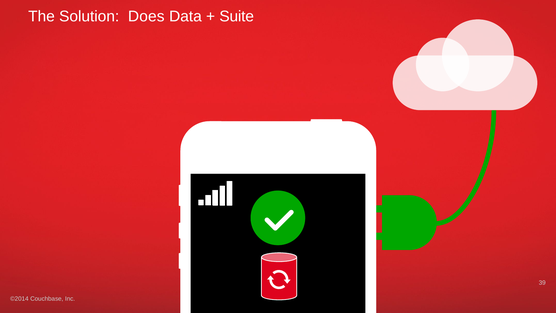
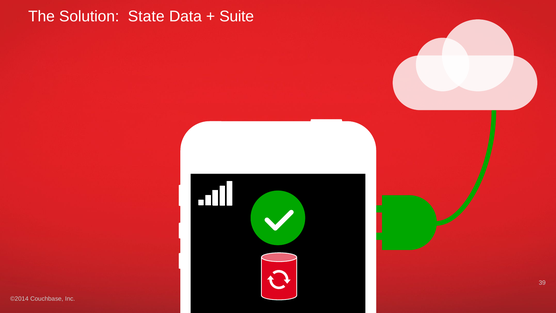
Does: Does -> State
